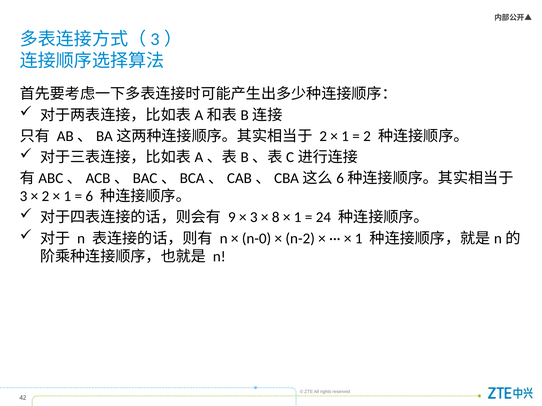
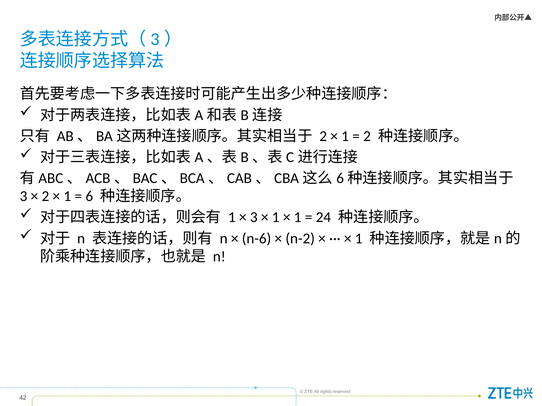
9 at (232, 218): 9 -> 1
8 at (276, 218): 8 -> 1
n-0: n-0 -> n-6
